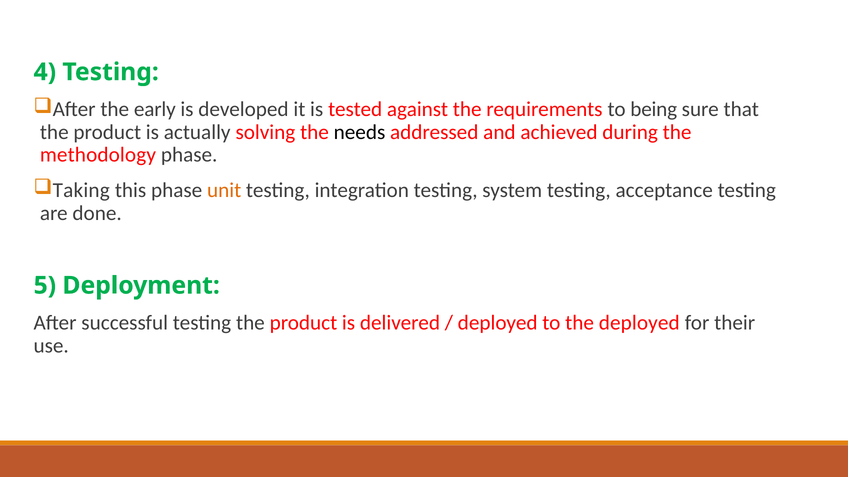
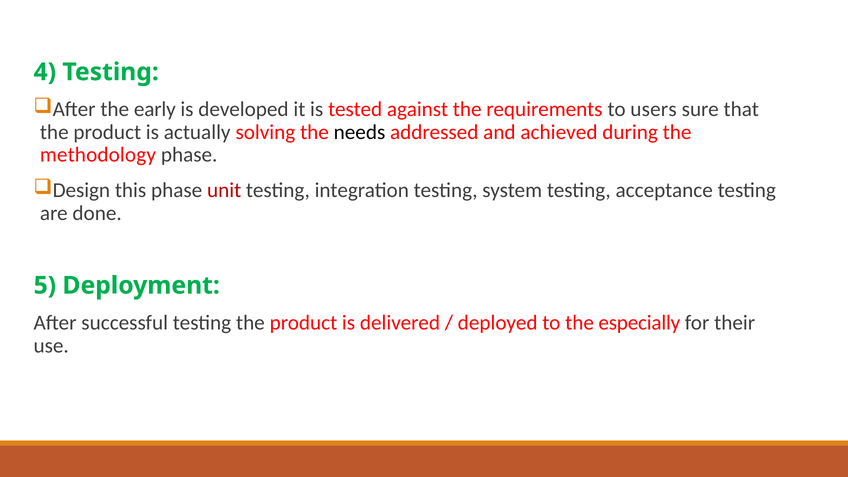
being: being -> users
Taking: Taking -> Design
unit colour: orange -> red
the deployed: deployed -> especially
